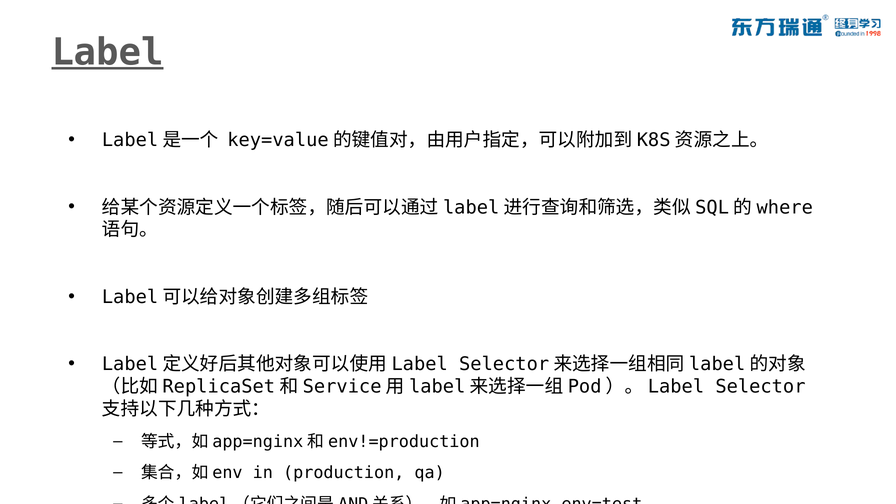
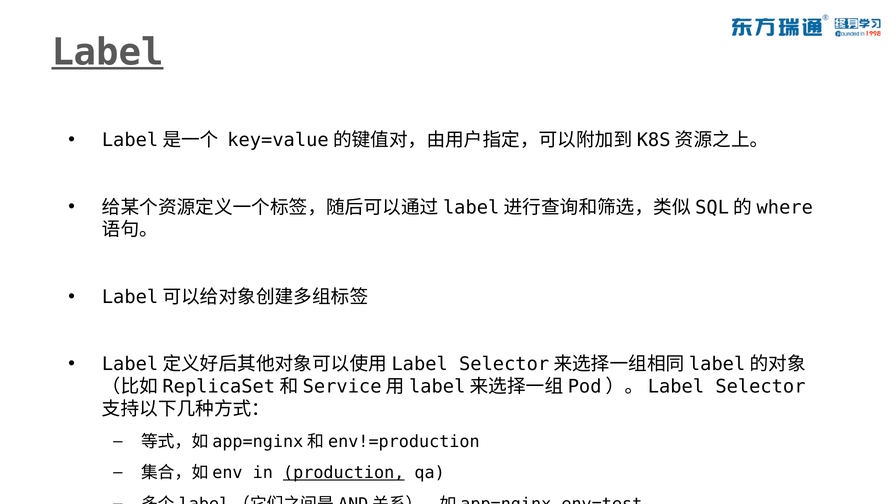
production underline: none -> present
